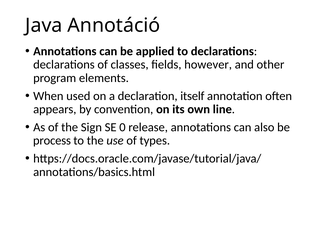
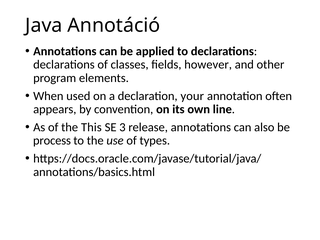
itself: itself -> your
Sign: Sign -> This
0: 0 -> 3
